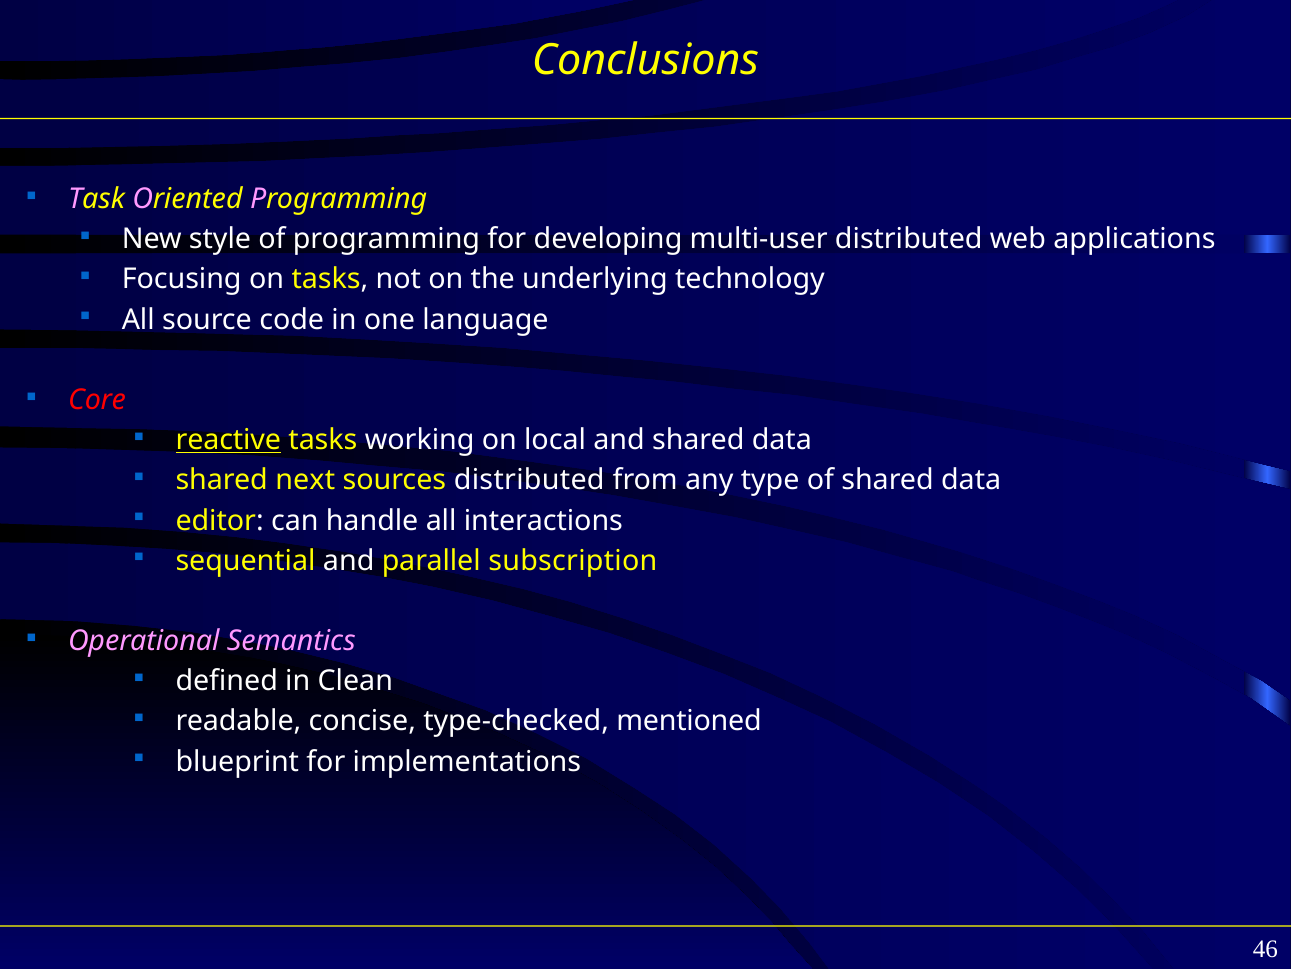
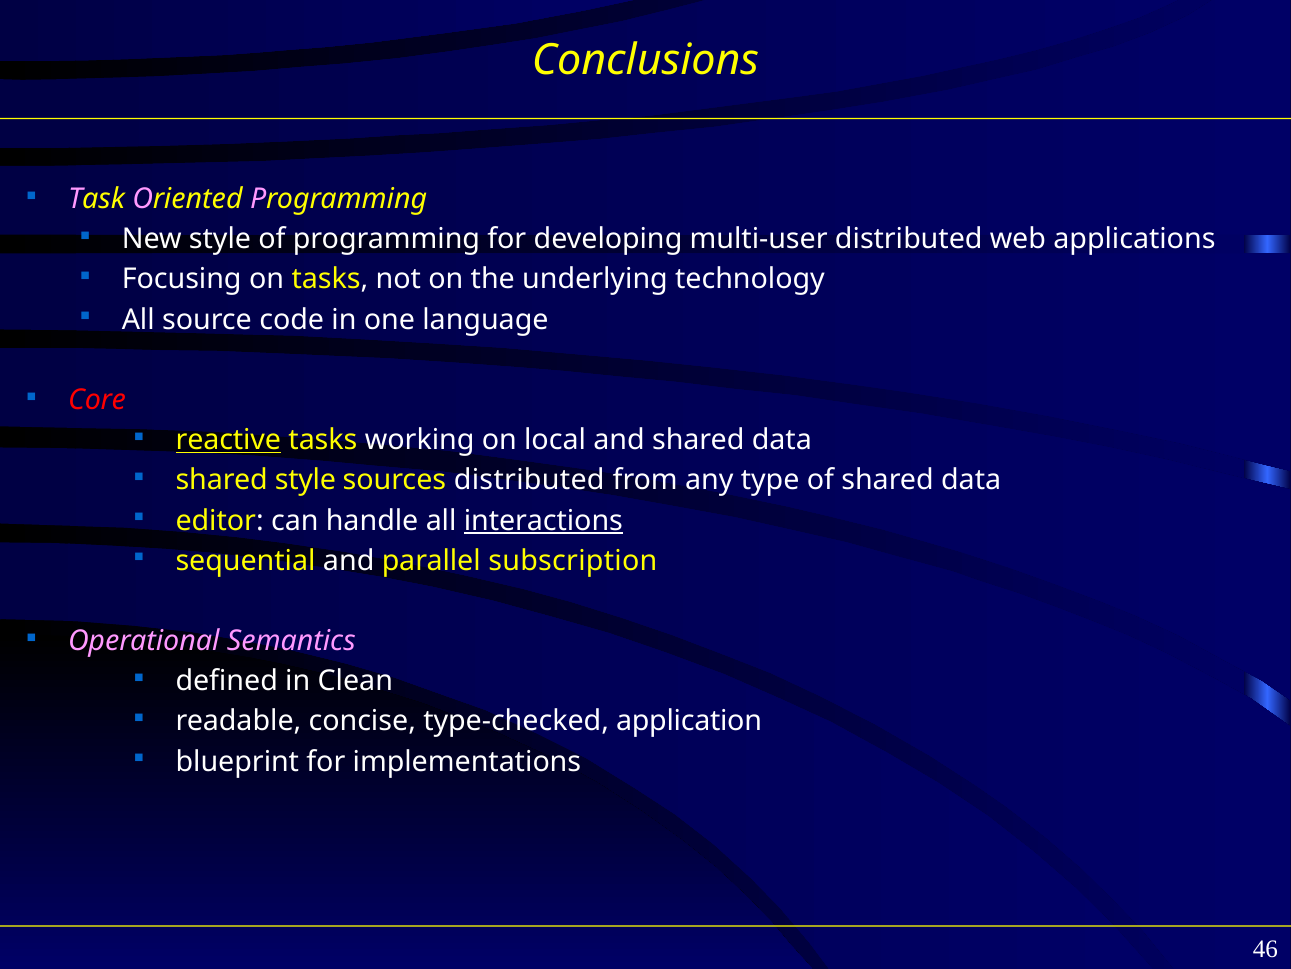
shared next: next -> style
interactions underline: none -> present
mentioned: mentioned -> application
